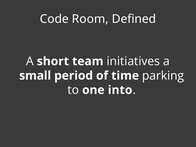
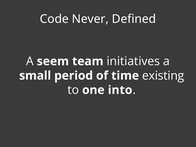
Room: Room -> Never
short: short -> seem
parking: parking -> existing
